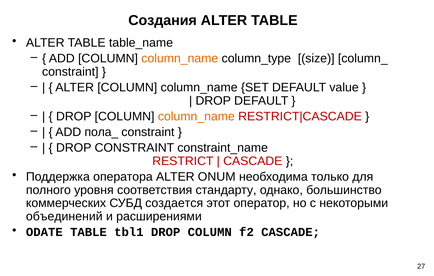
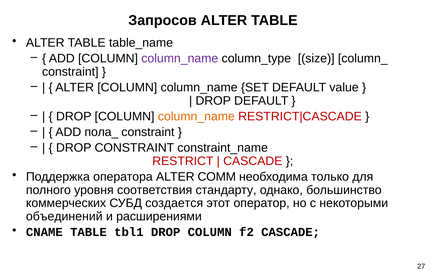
Создания: Создания -> Запросов
column_name at (180, 58) colour: orange -> purple
ONUM: ONUM -> COMM
ODATE: ODATE -> CNAME
